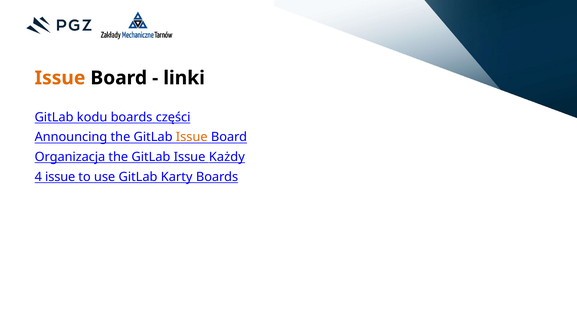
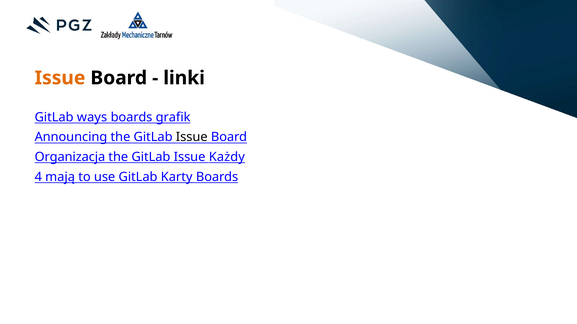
kodu: kodu -> ways
części: części -> grafik
Issue at (192, 137) colour: orange -> black
4 issue: issue -> mają
